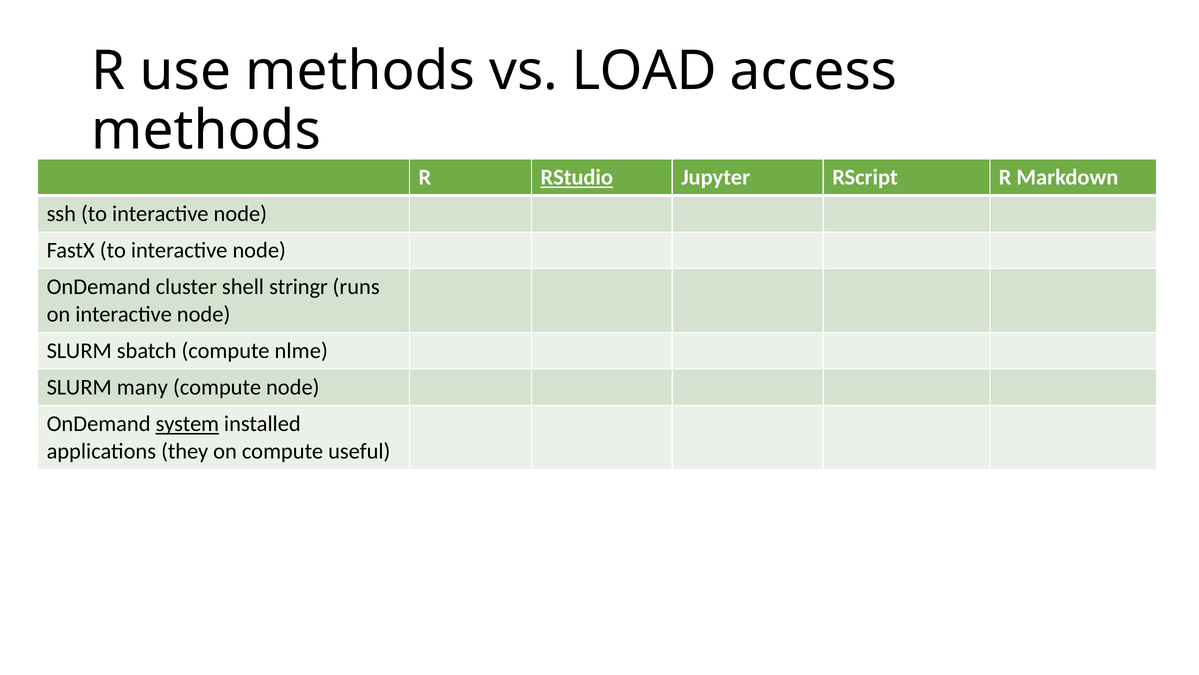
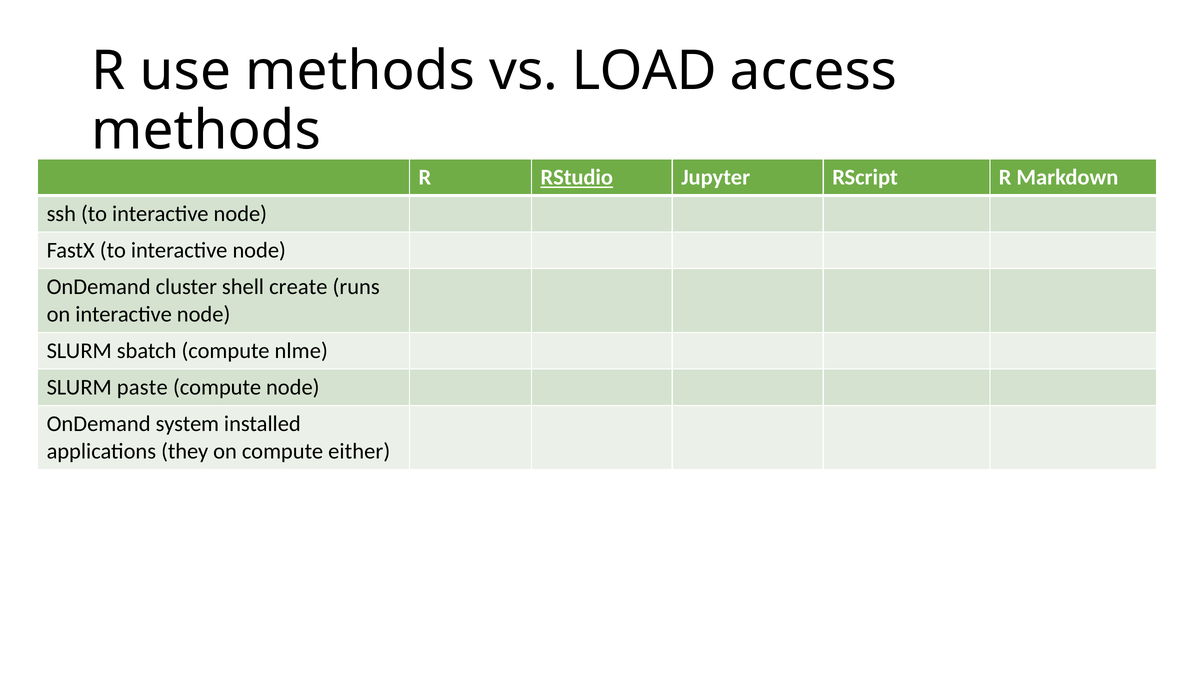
stringr: stringr -> create
many: many -> paste
system underline: present -> none
useful: useful -> either
